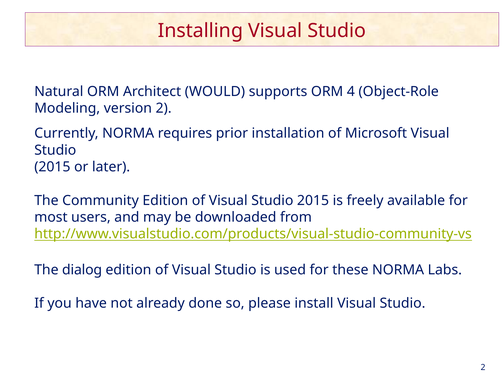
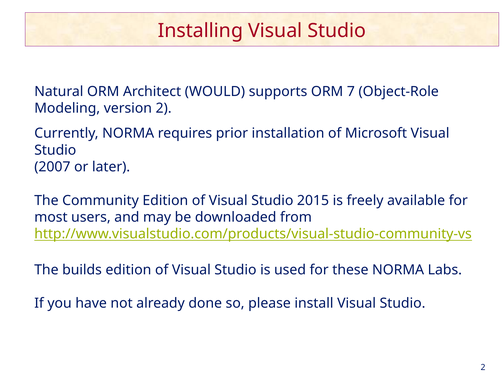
4: 4 -> 7
2015 at (52, 167): 2015 -> 2007
dialog: dialog -> builds
